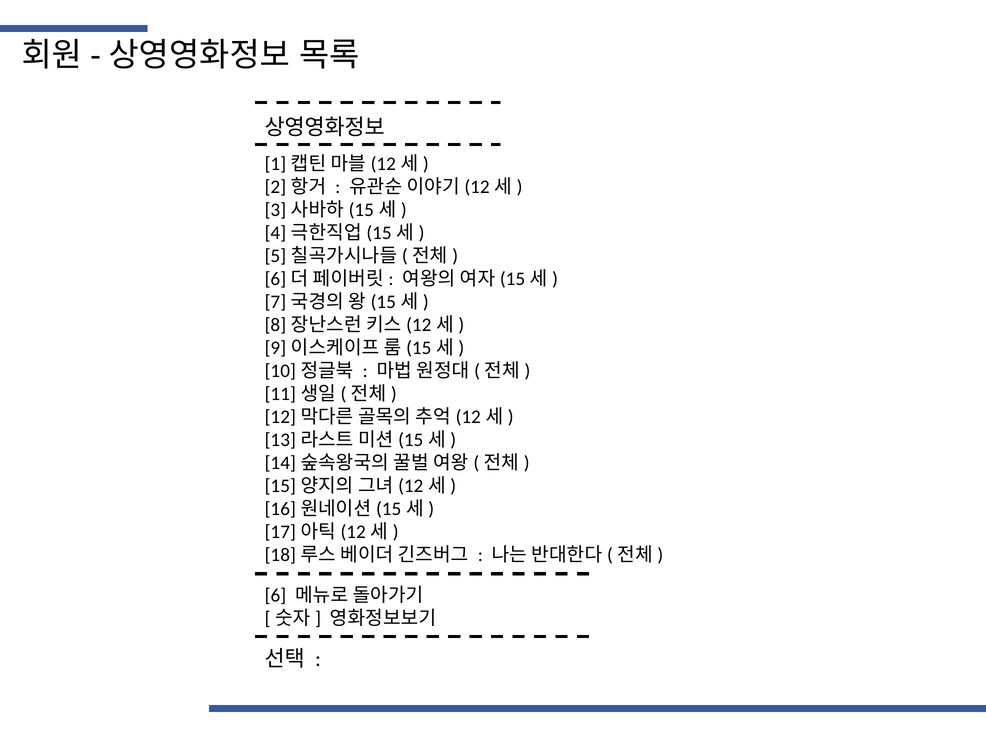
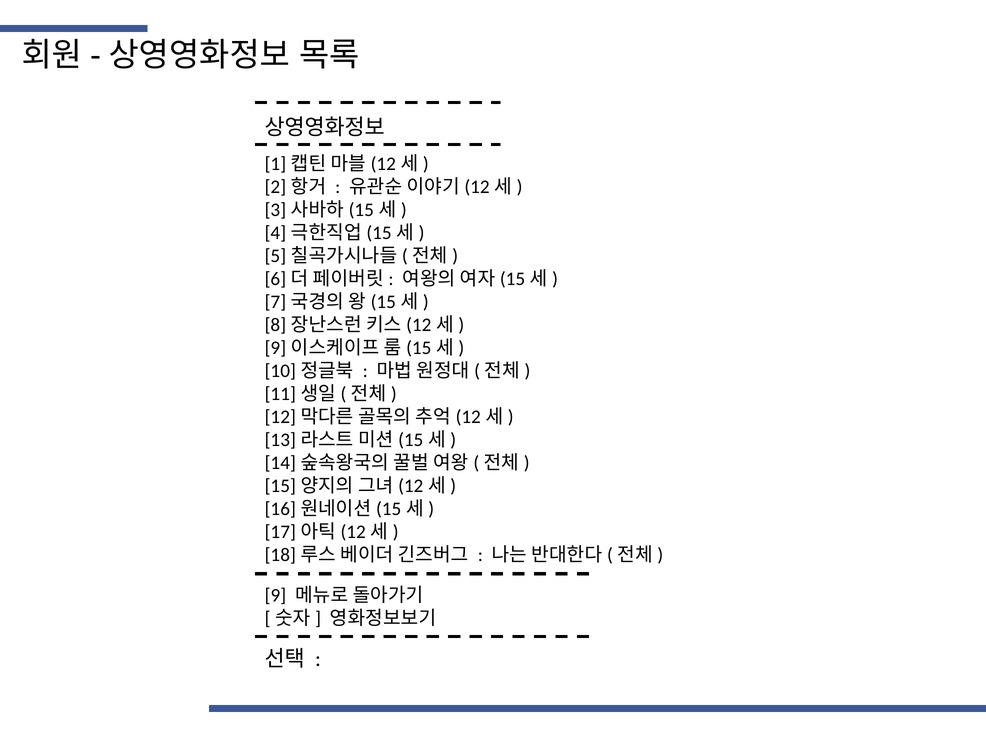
6 at (275, 596): 6 -> 9
